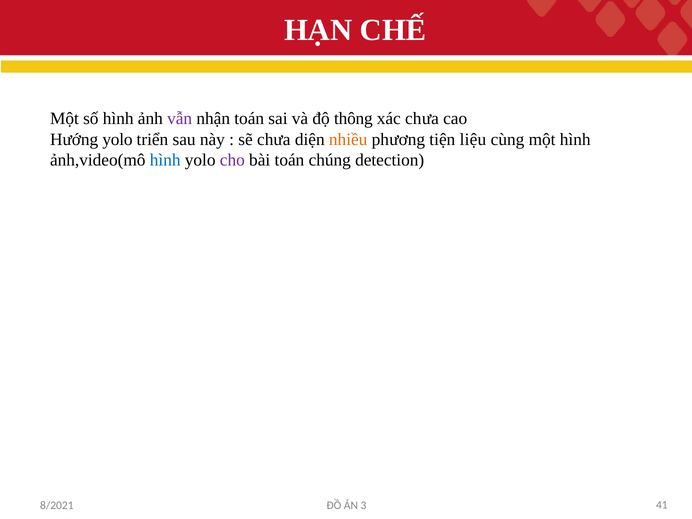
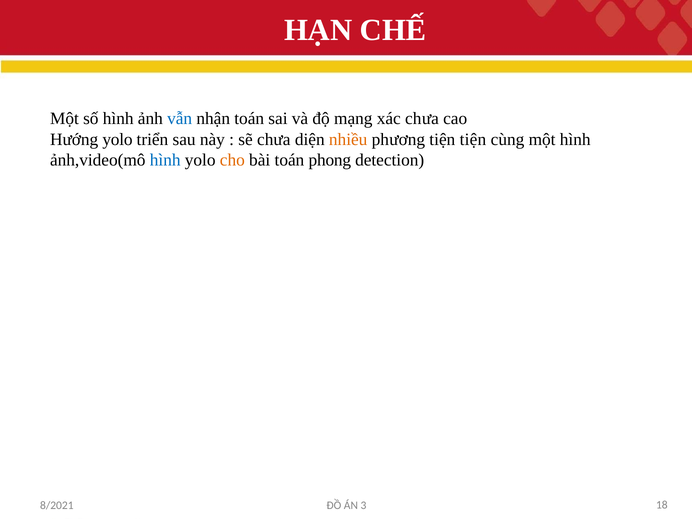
vẫn colour: purple -> blue
thông: thông -> mạng
tiện liệu: liệu -> tiện
cho colour: purple -> orange
chúng: chúng -> phong
41: 41 -> 18
